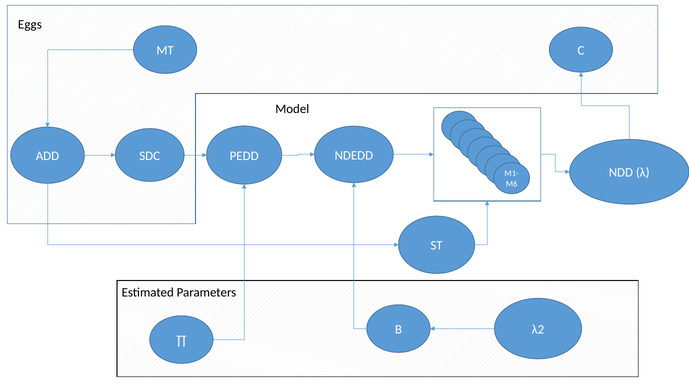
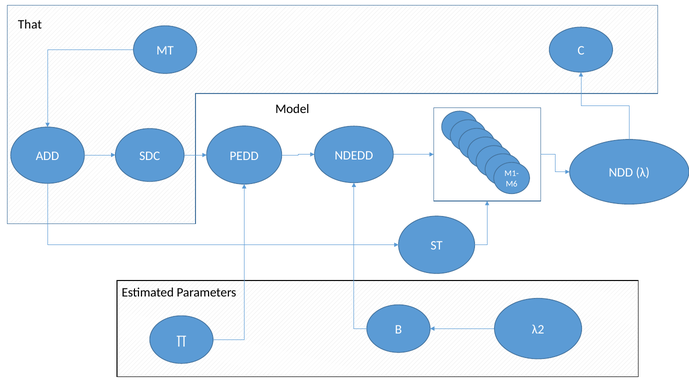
Eggs: Eggs -> That
